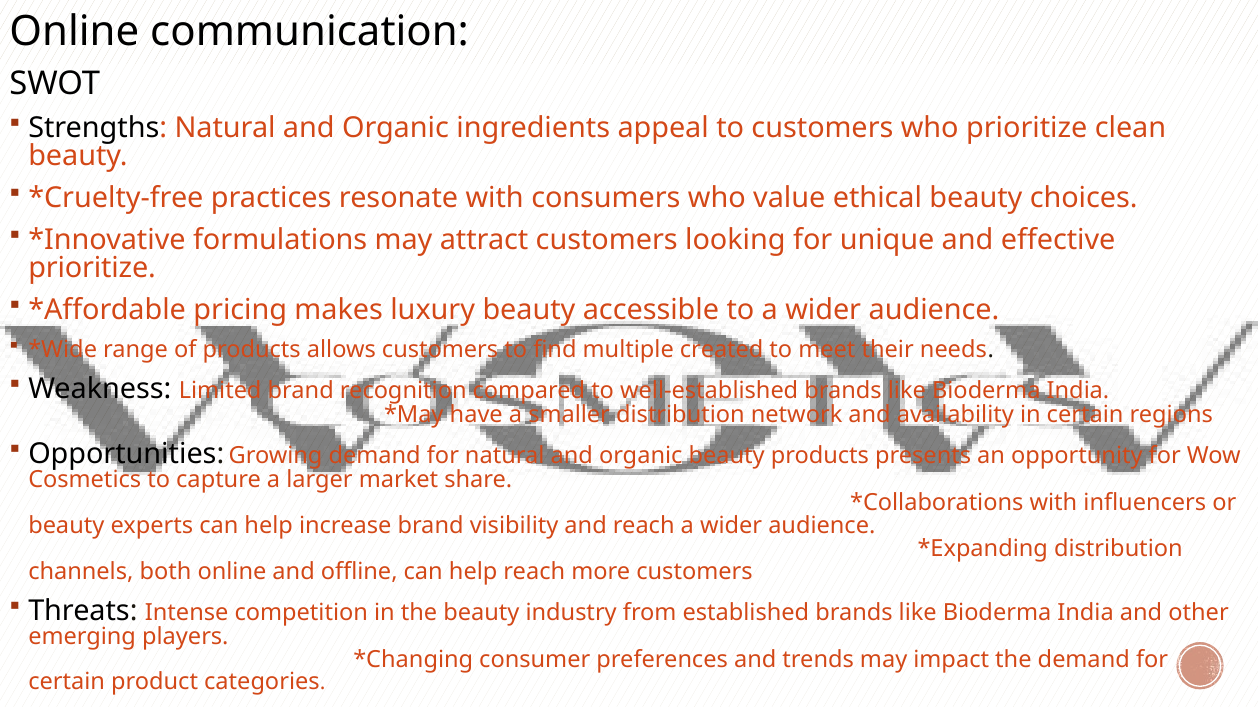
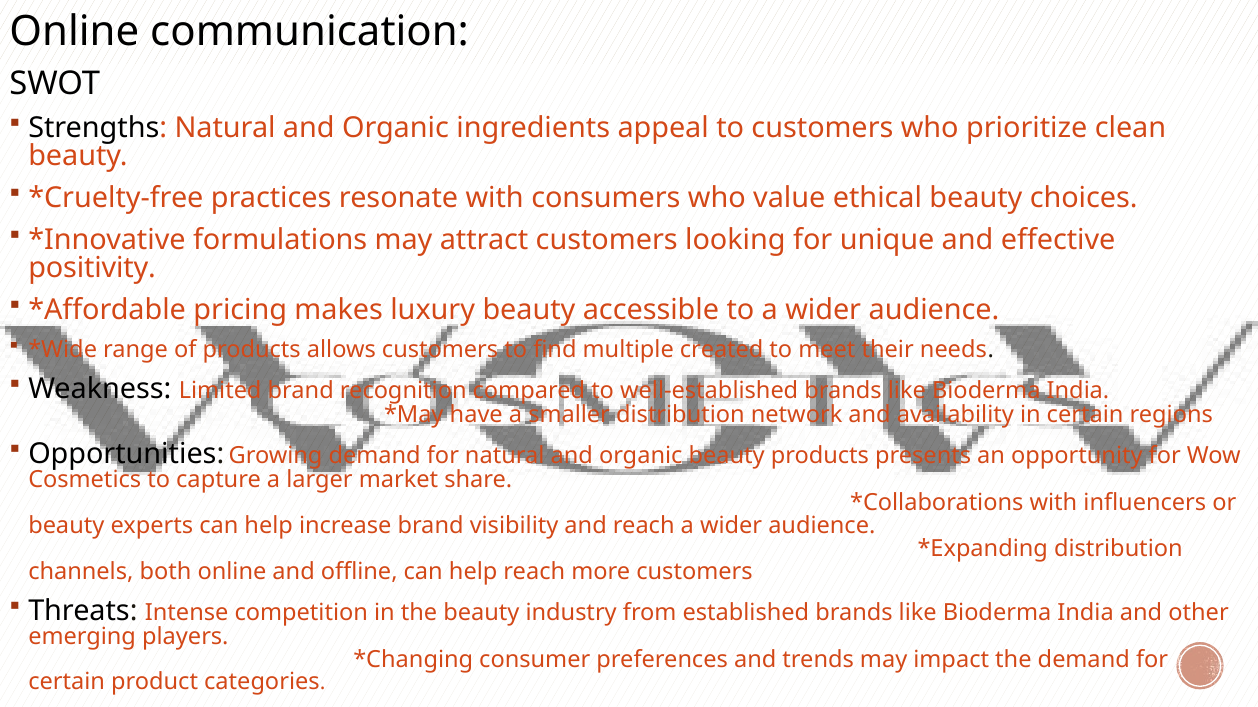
prioritize at (92, 268): prioritize -> positivity
